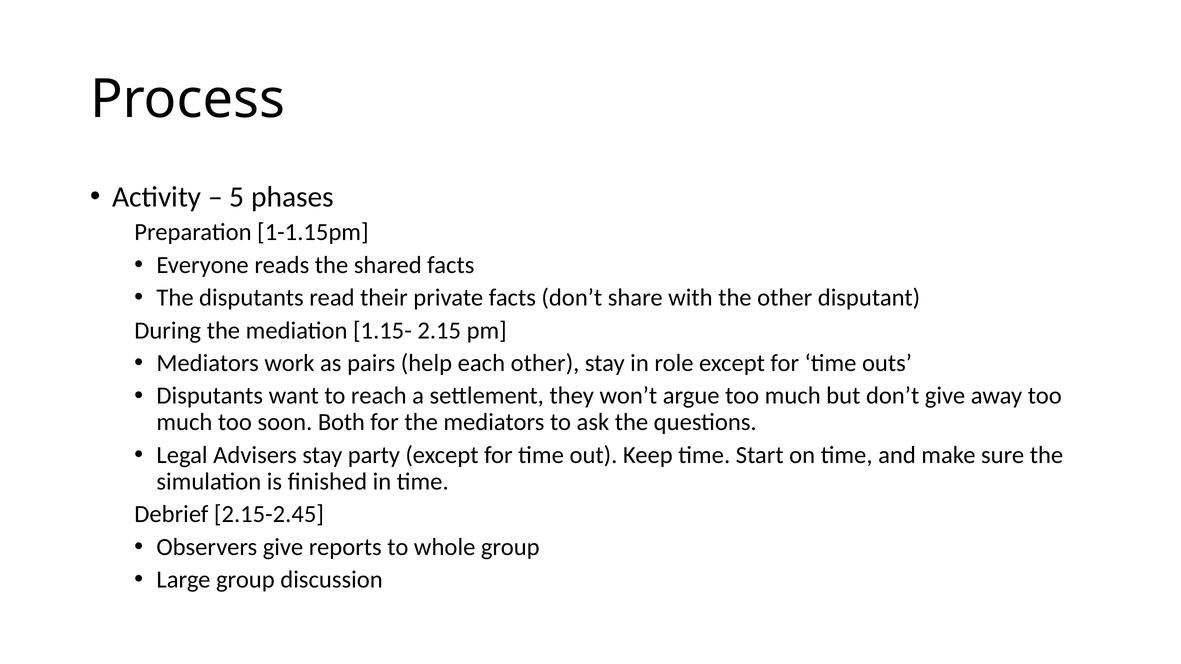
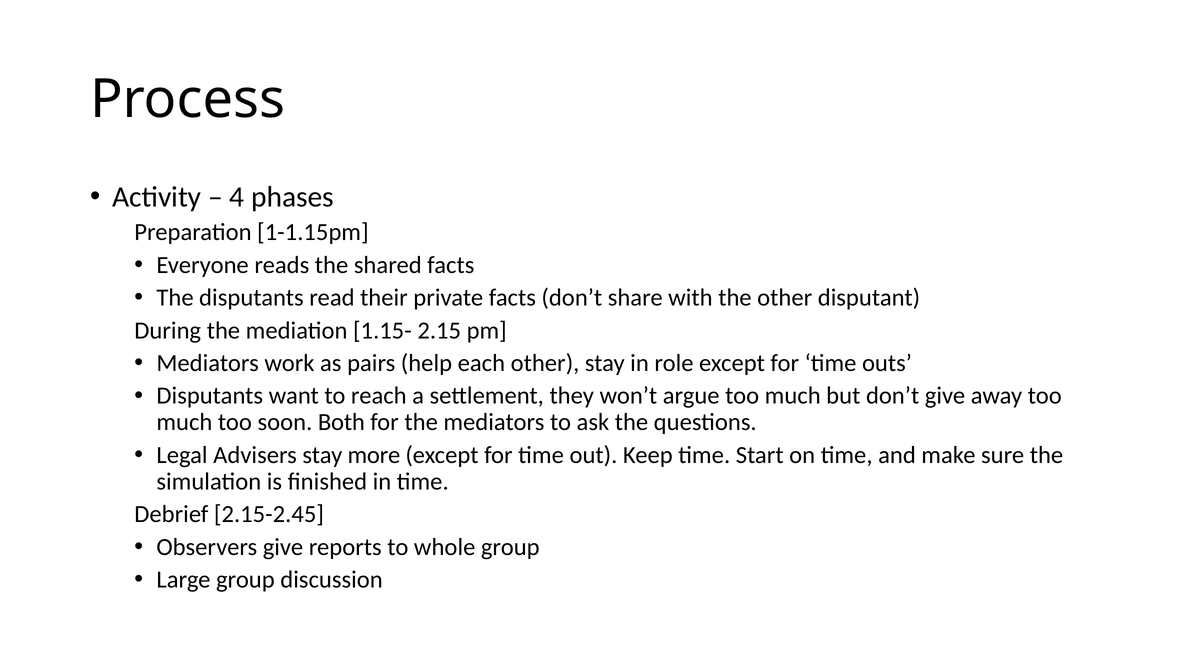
5: 5 -> 4
party: party -> more
